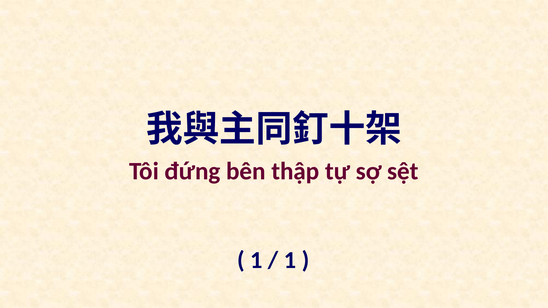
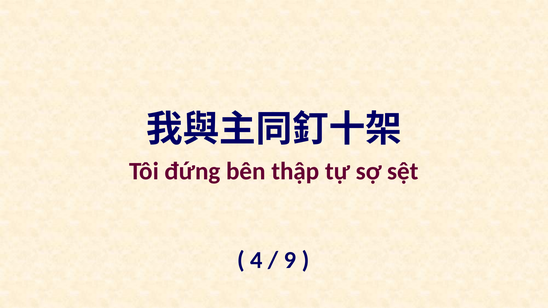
1 at (256, 260): 1 -> 4
1 at (290, 260): 1 -> 9
